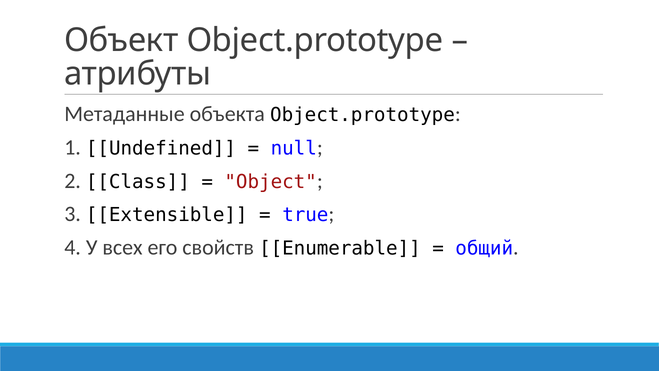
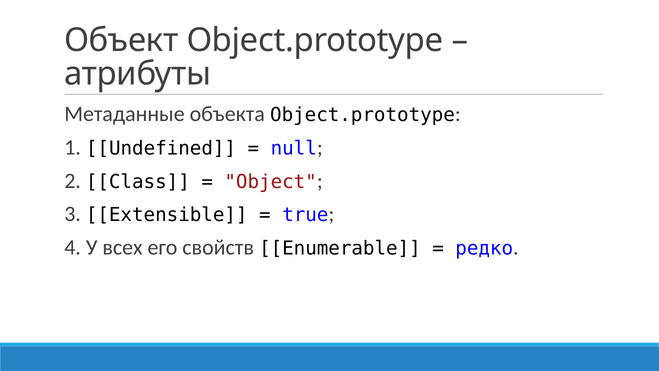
общий: общий -> редко
